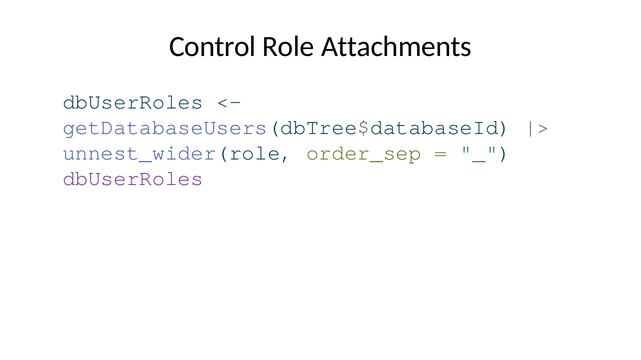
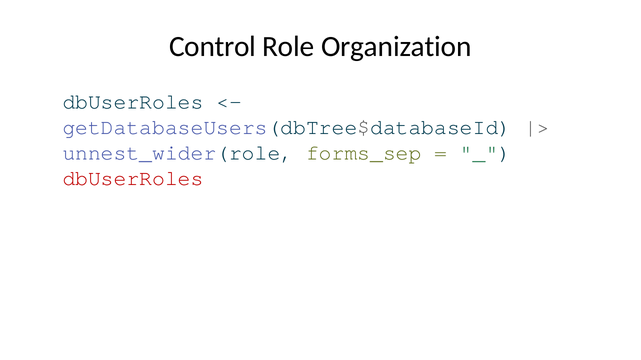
Attachments: Attachments -> Organization
order_sep: order_sep -> forms_sep
dbUserRoles at (133, 179) colour: purple -> red
